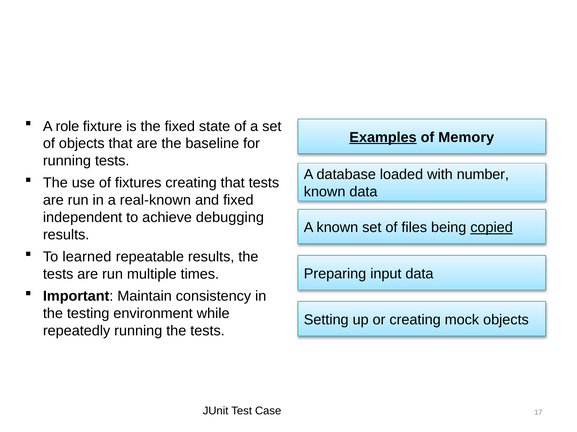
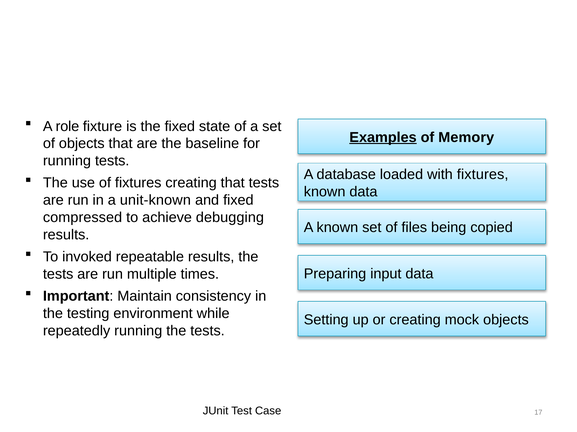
with number: number -> fixtures
real-known: real-known -> unit-known
independent: independent -> compressed
copied underline: present -> none
learned: learned -> invoked
